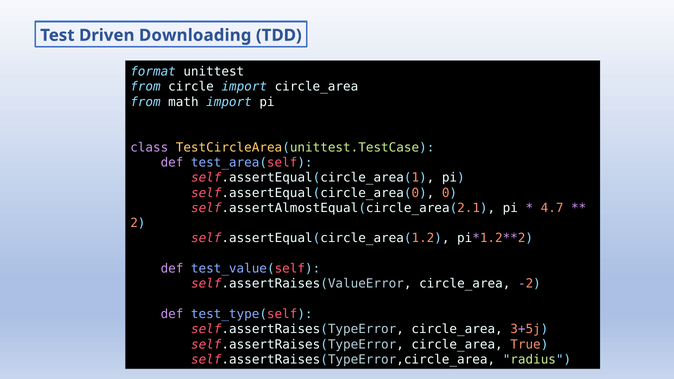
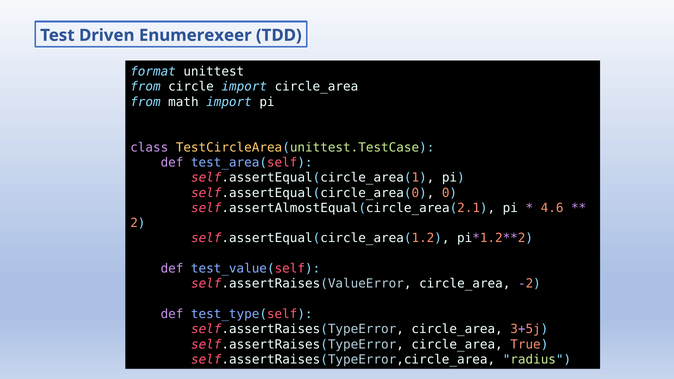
Downloading: Downloading -> Enumerexeer
4.7: 4.7 -> 4.6
